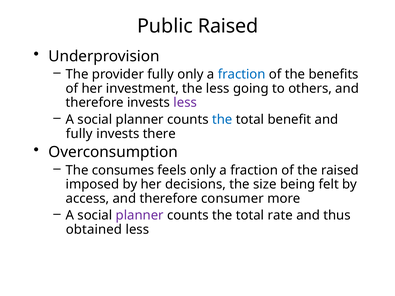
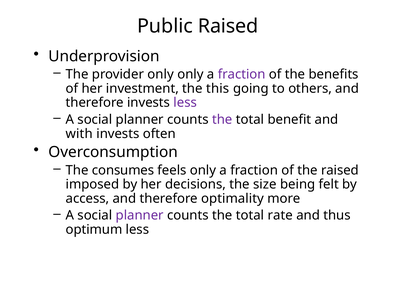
provider fully: fully -> only
fraction at (242, 74) colour: blue -> purple
the less: less -> this
the at (222, 120) colour: blue -> purple
fully at (79, 134): fully -> with
there: there -> often
consumer: consumer -> optimality
obtained: obtained -> optimum
